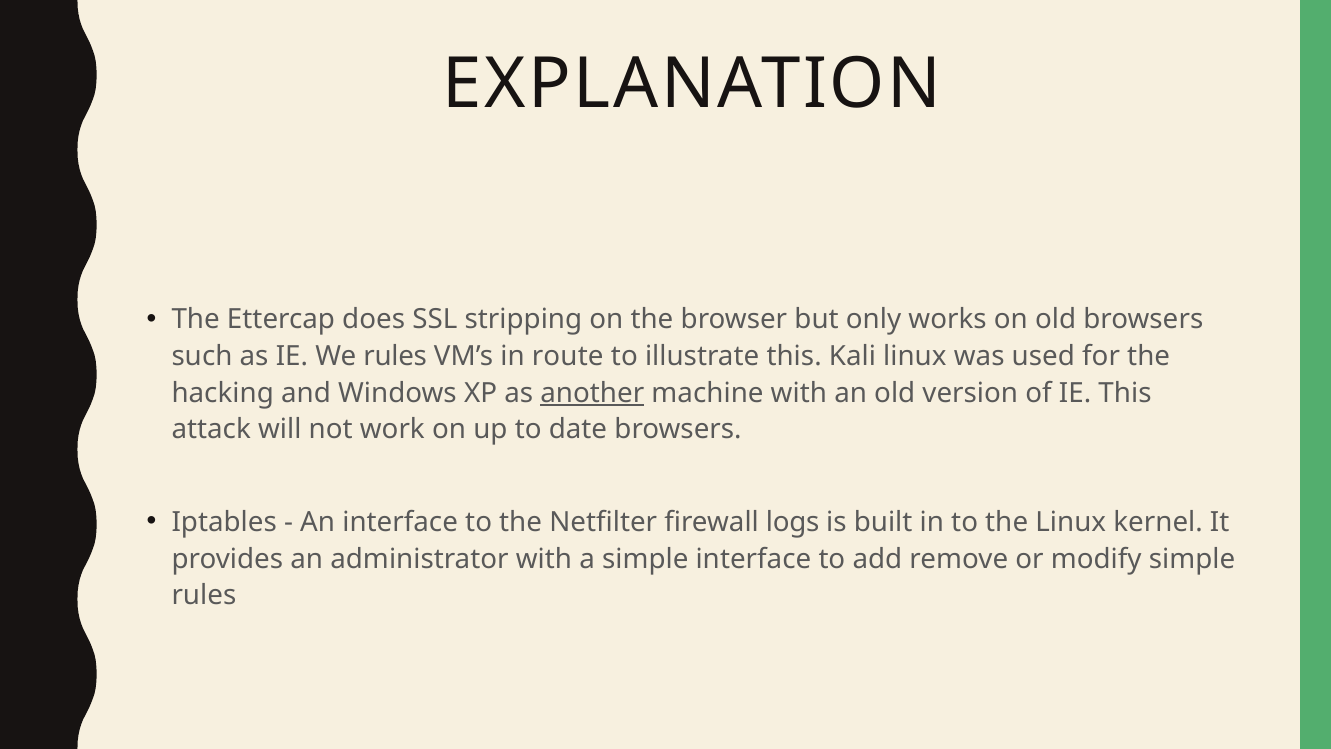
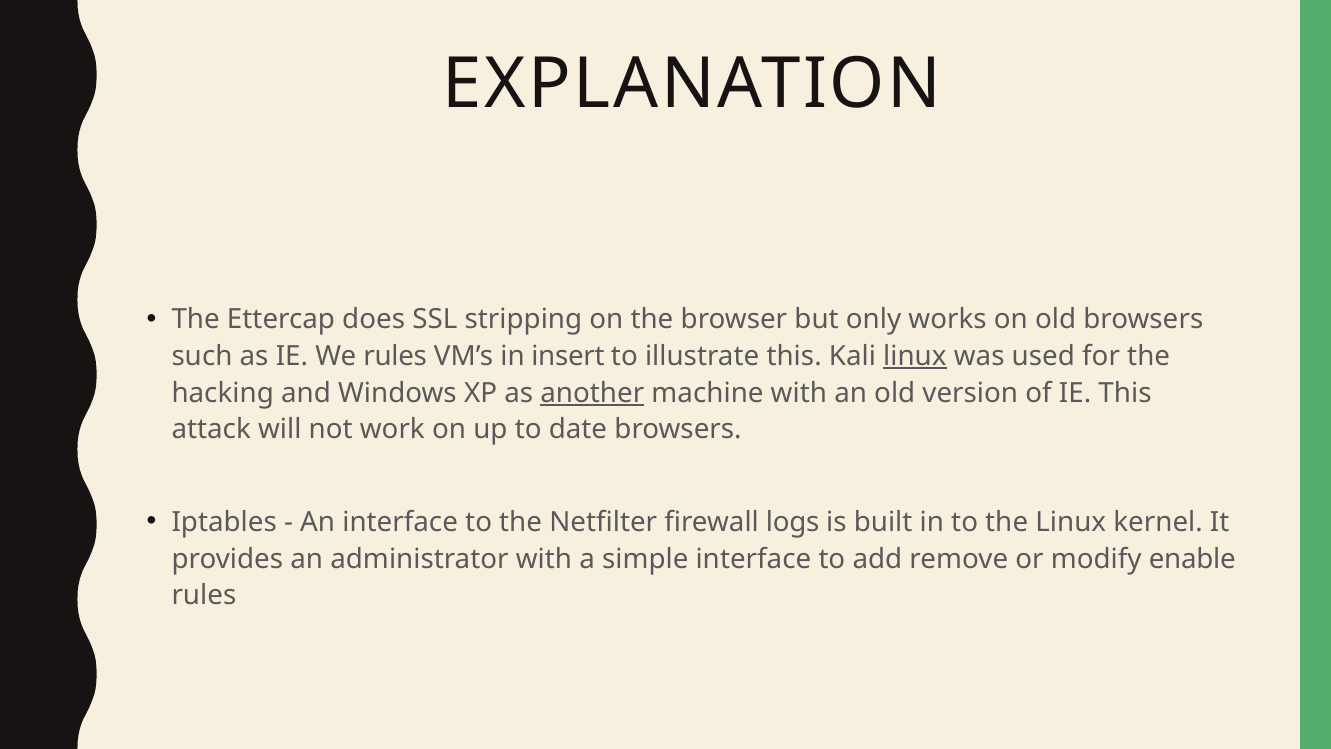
route: route -> insert
linux at (915, 356) underline: none -> present
modify simple: simple -> enable
